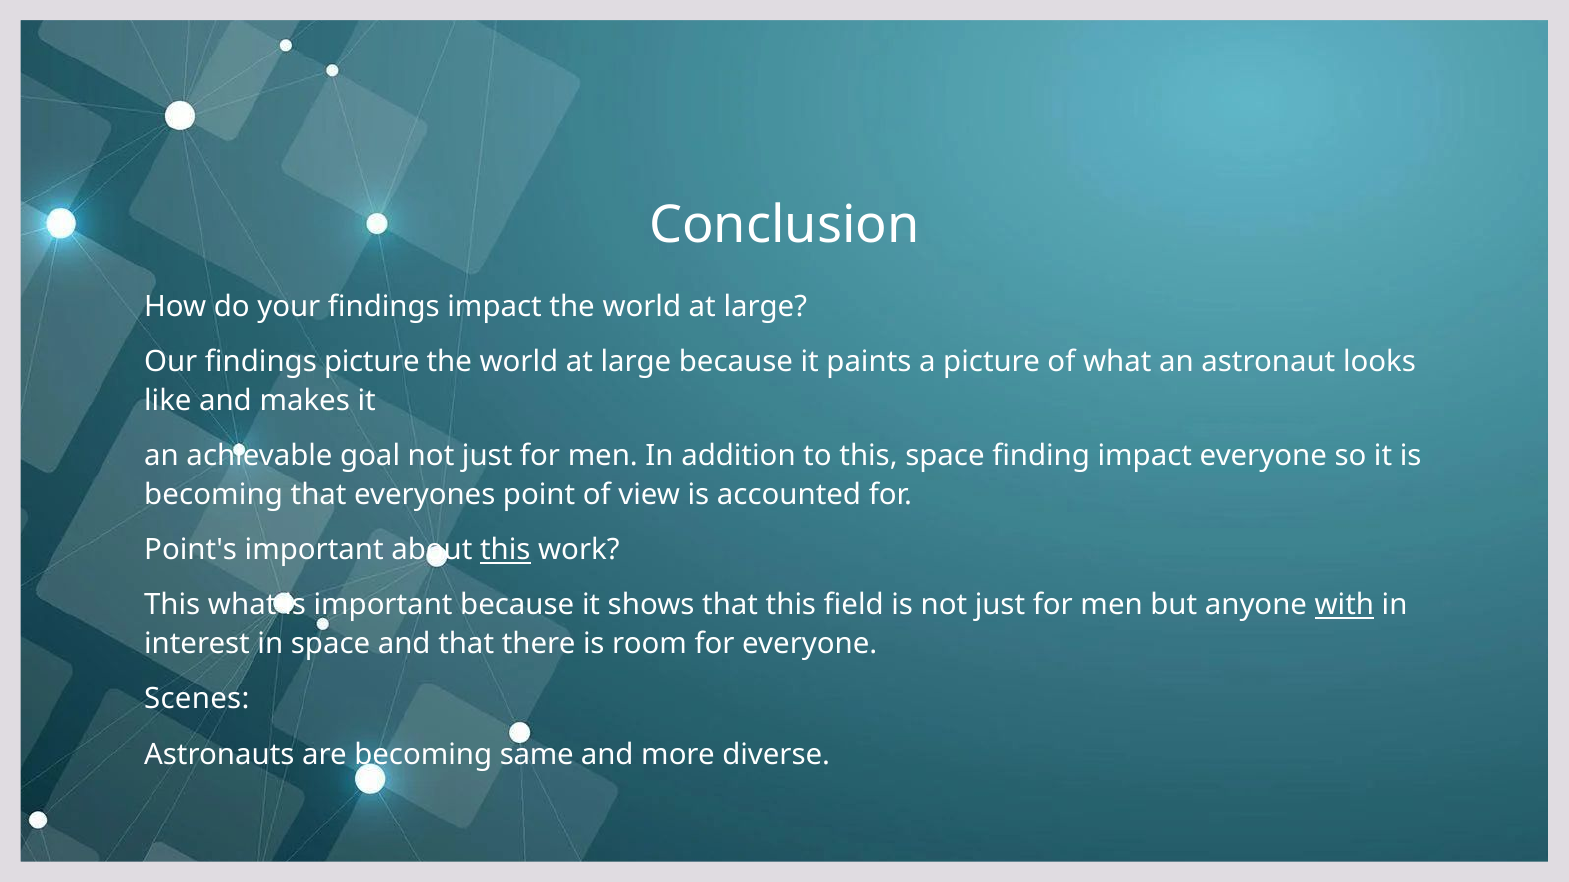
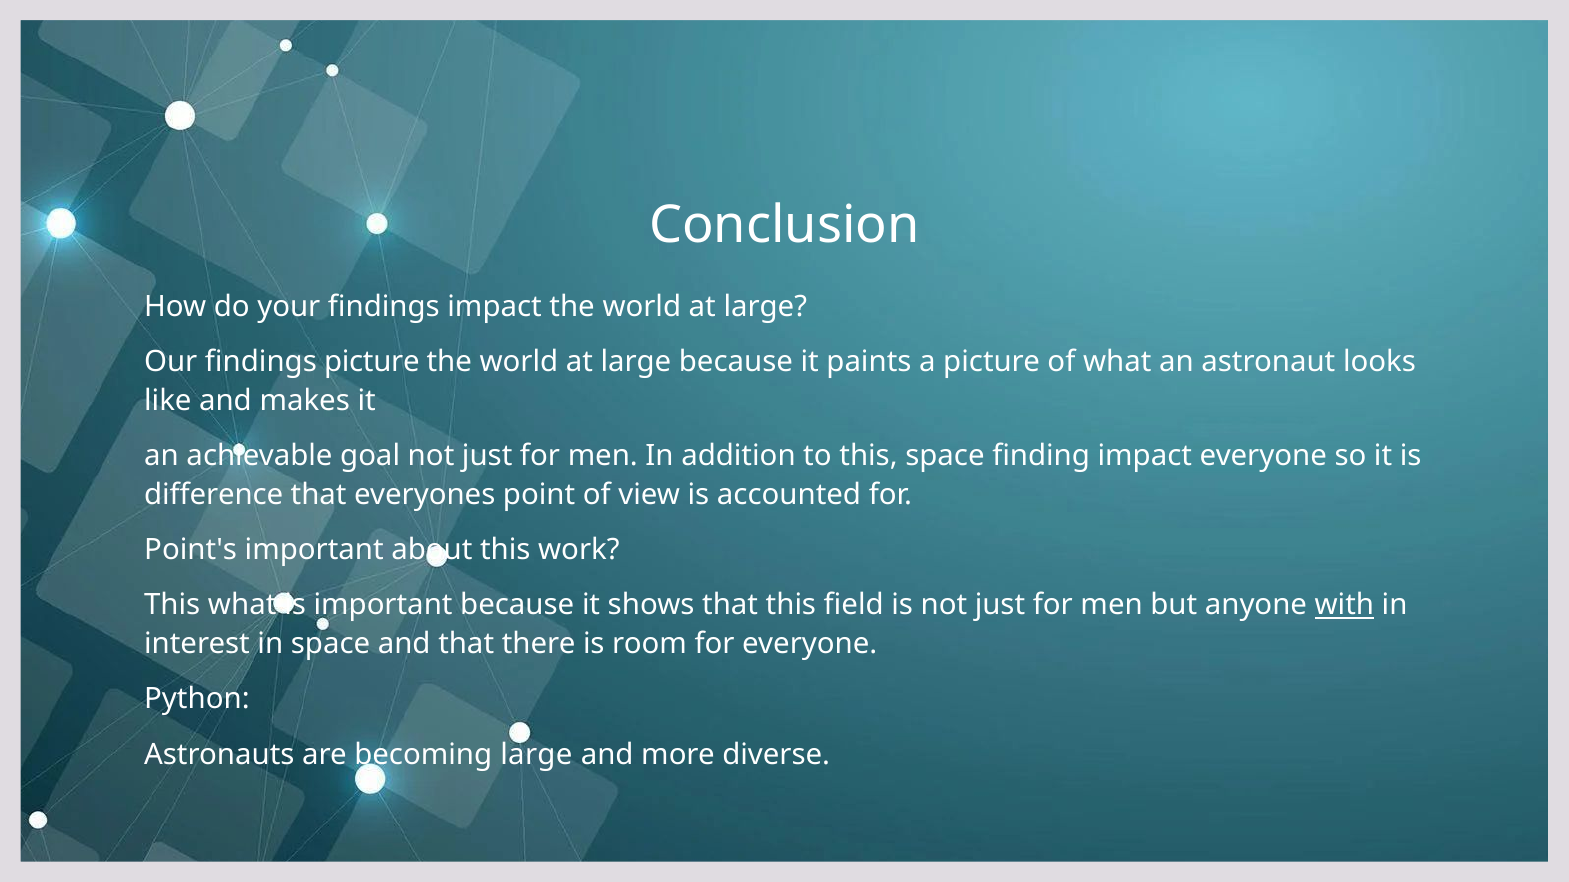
becoming at (214, 495): becoming -> difference
this at (505, 550) underline: present -> none
Scenes: Scenes -> Python
becoming same: same -> large
